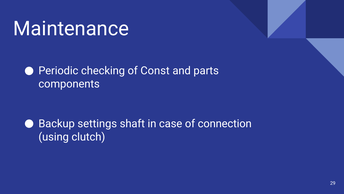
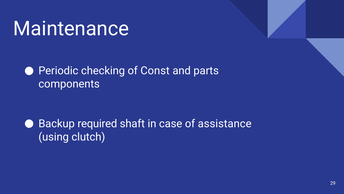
settings: settings -> required
connection: connection -> assistance
